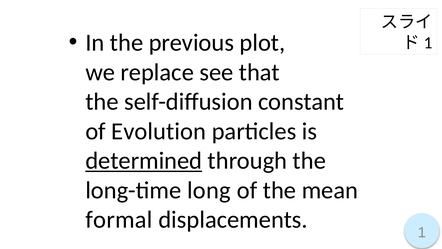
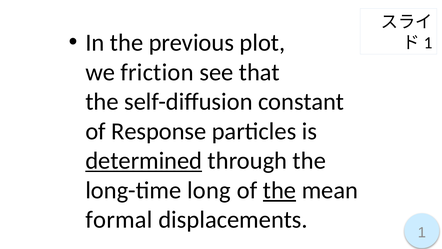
replace: replace -> friction
Evolution: Evolution -> Response
the at (280, 190) underline: none -> present
